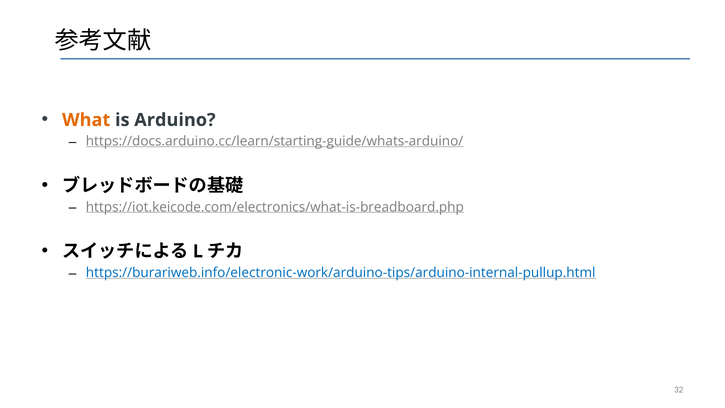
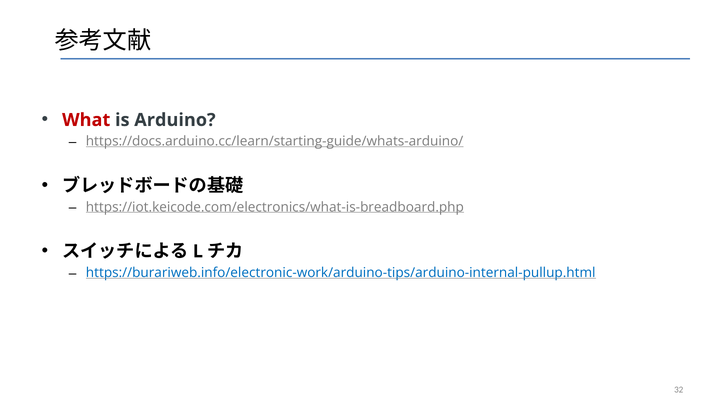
What colour: orange -> red
